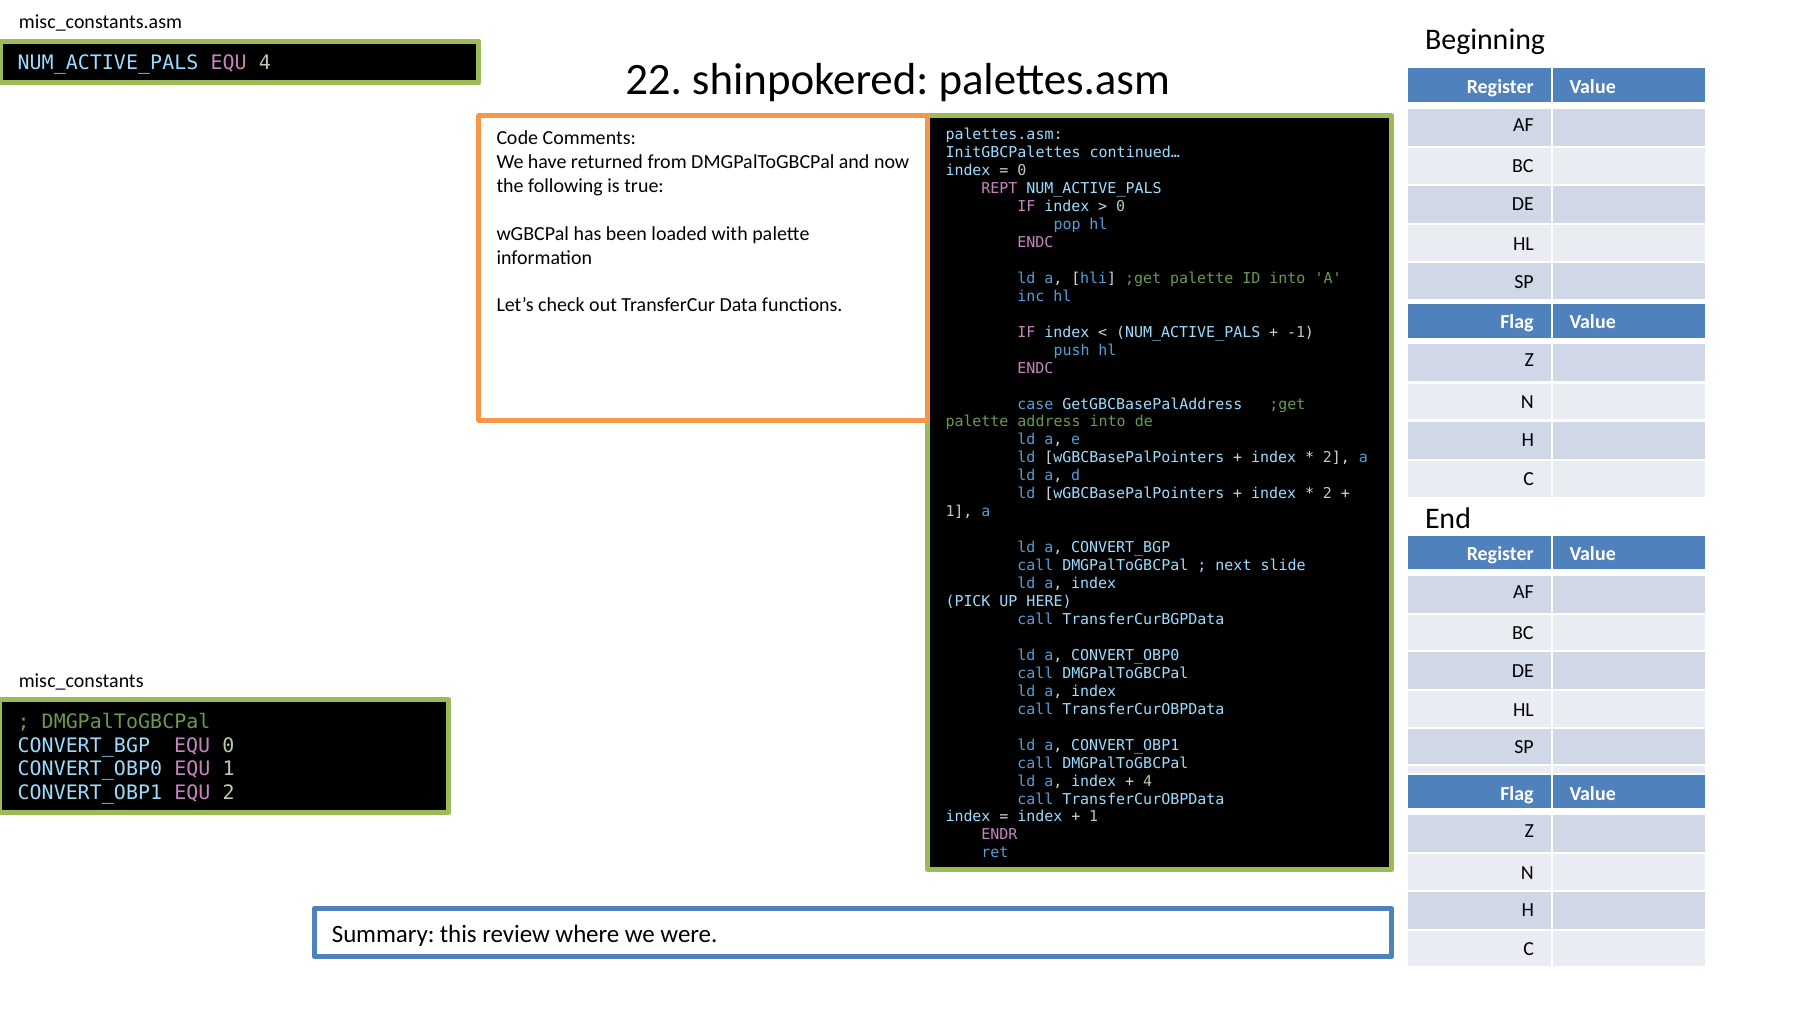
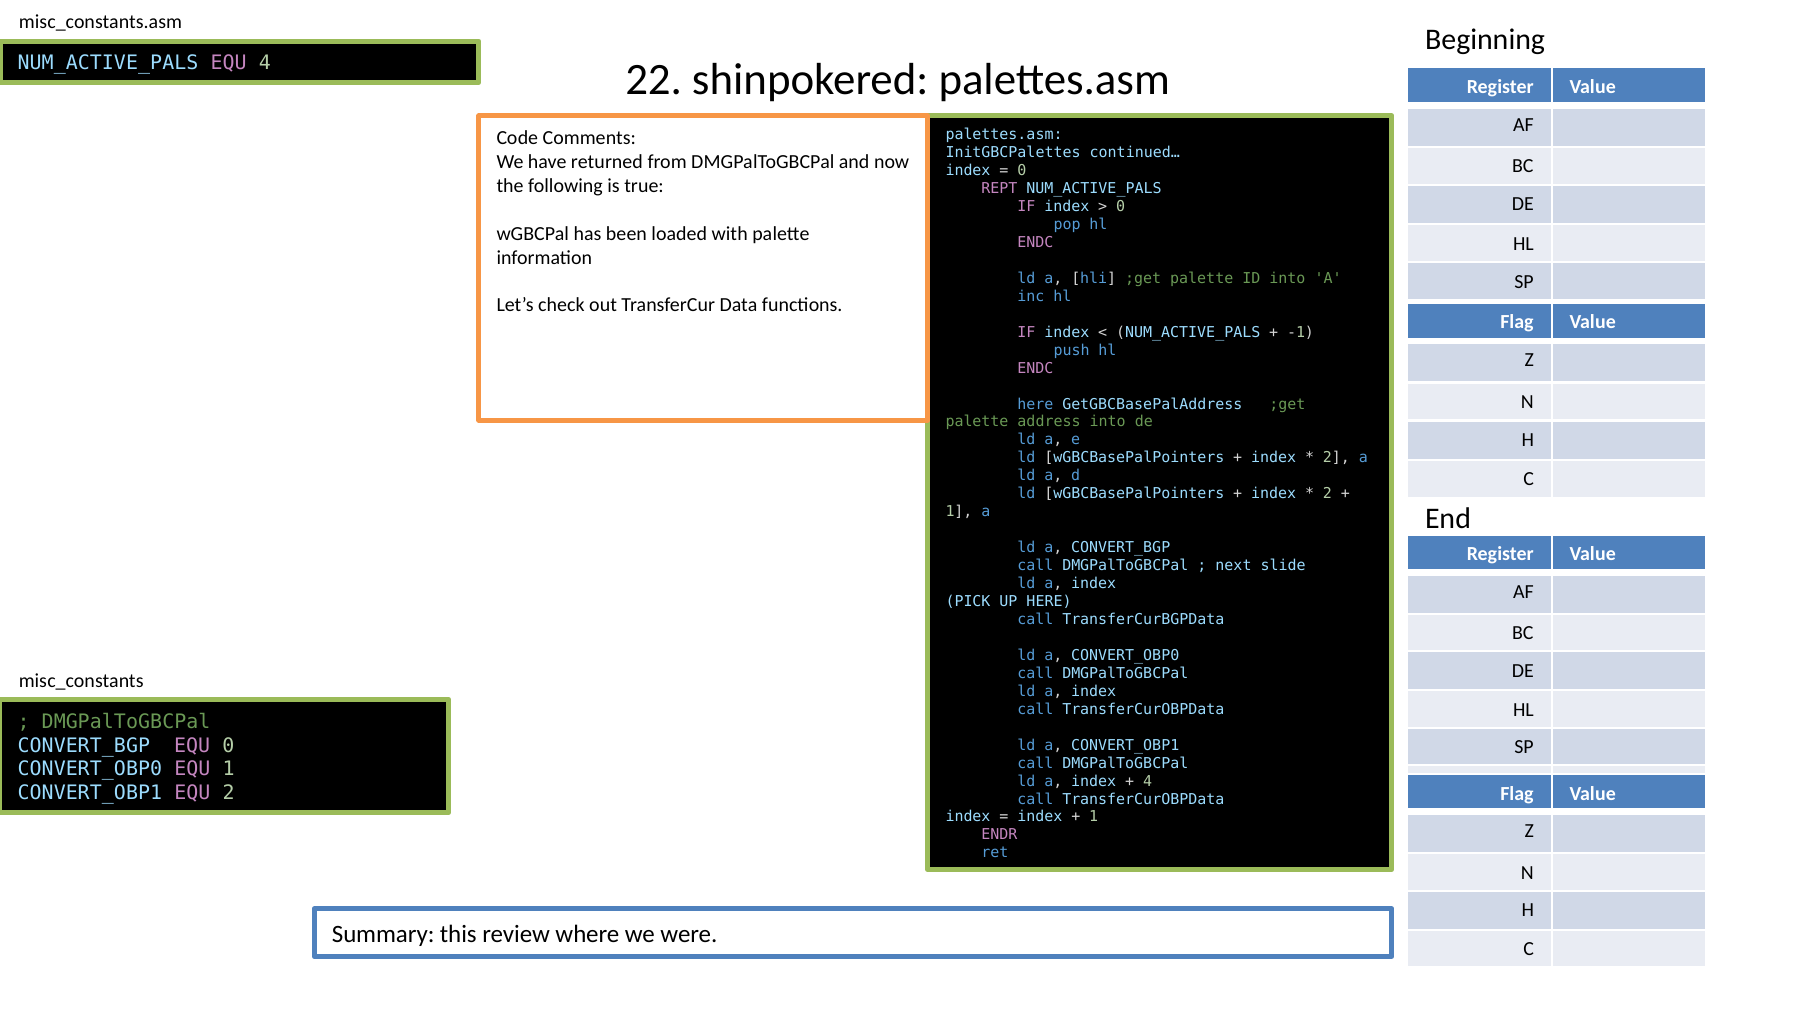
case at (1035, 404): case -> here
